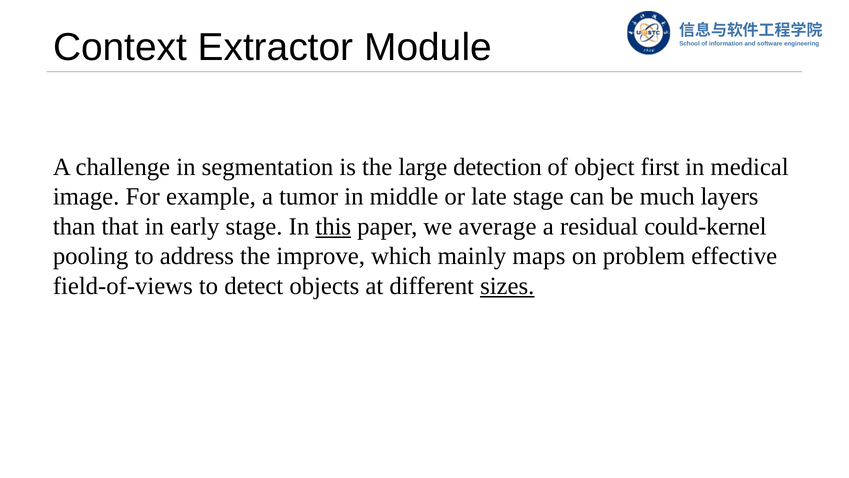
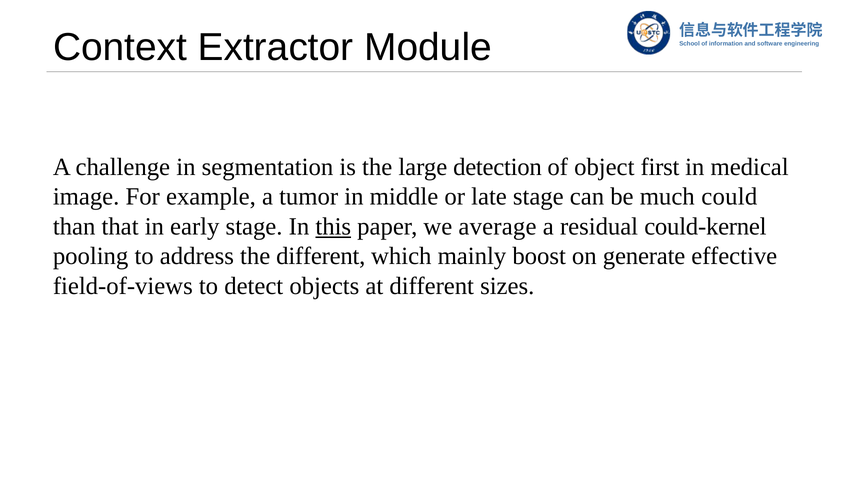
layers: layers -> could
the improve: improve -> different
maps: maps -> boost
problem: problem -> generate
sizes underline: present -> none
